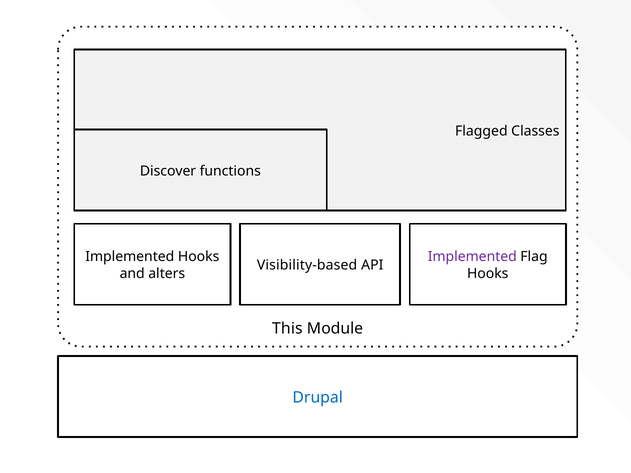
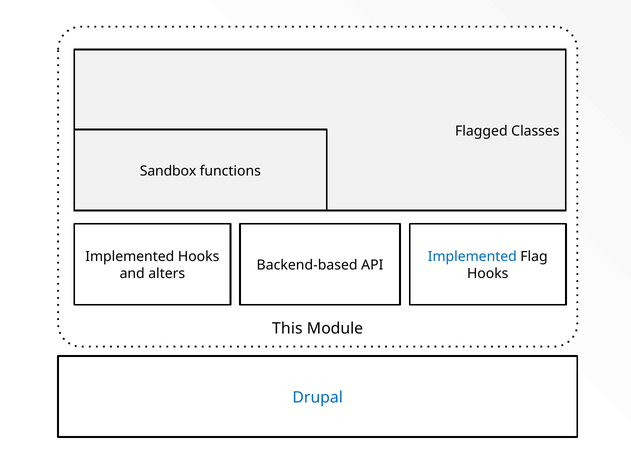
Discover: Discover -> Sandbox
Implemented at (472, 257) colour: purple -> blue
Visibility-based: Visibility-based -> Backend-based
